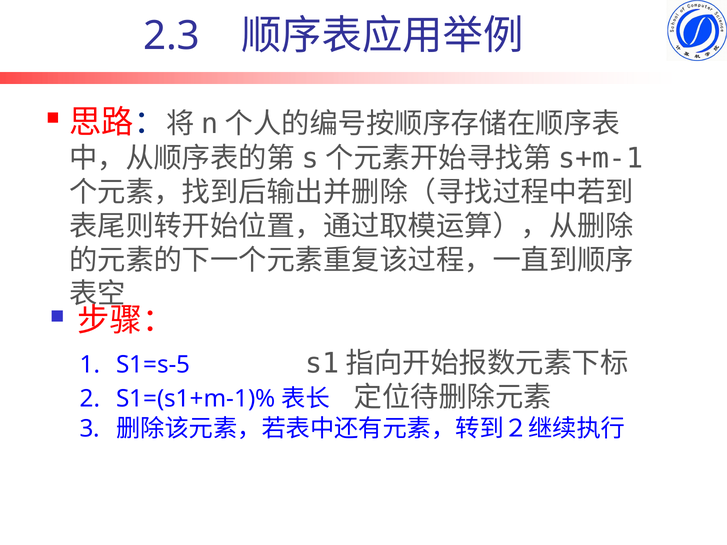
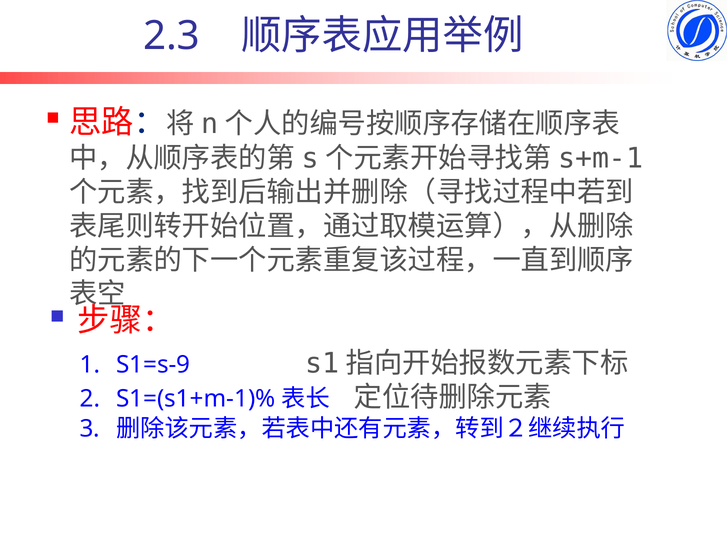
S1=s-5: S1=s-5 -> S1=s-9
